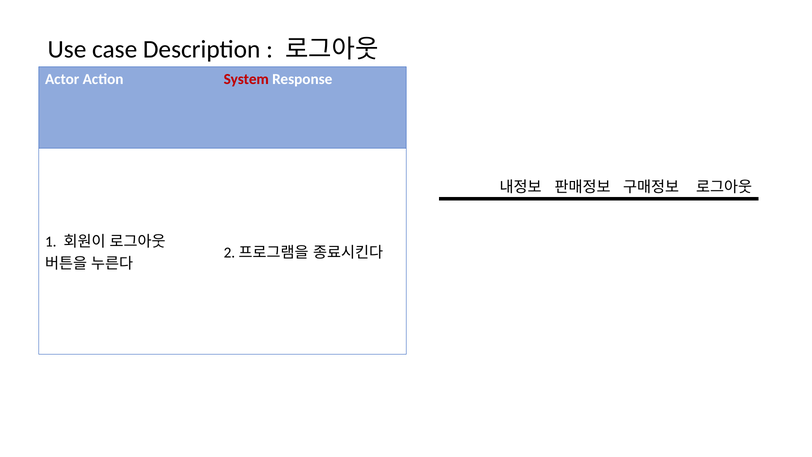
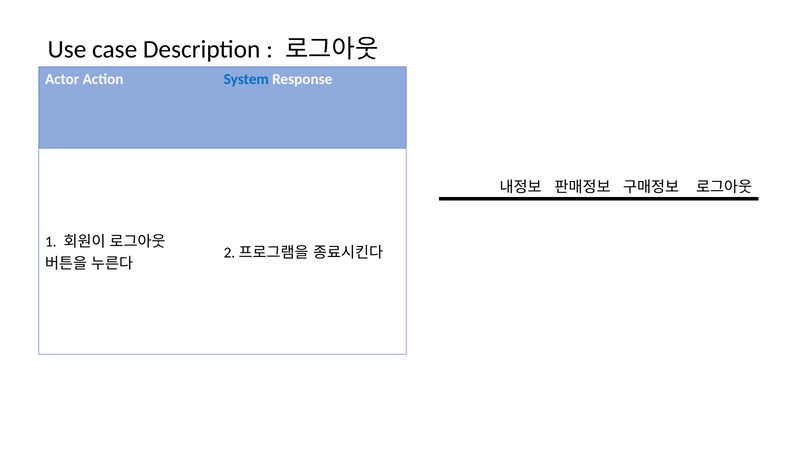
System colour: red -> blue
